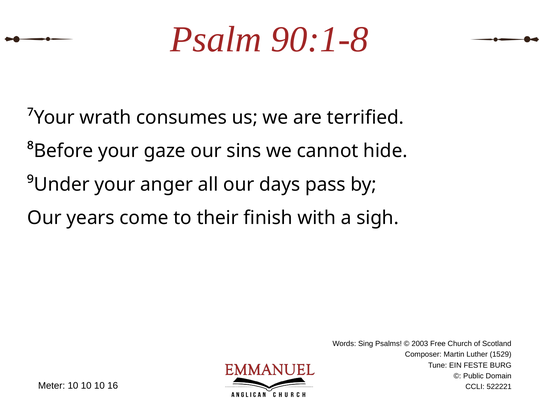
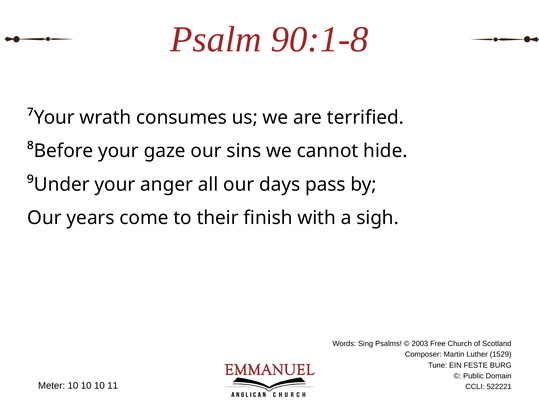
16: 16 -> 11
